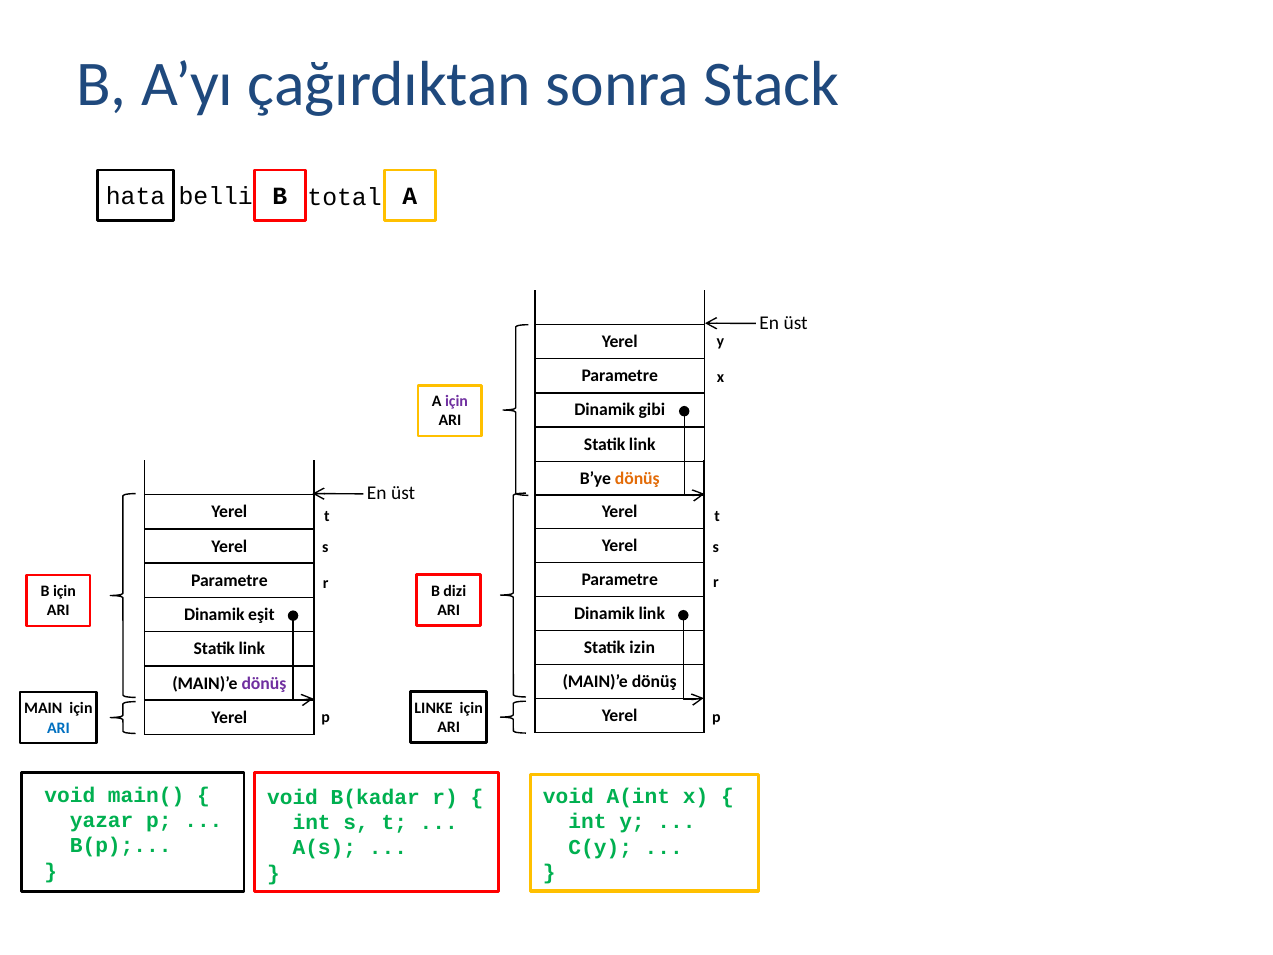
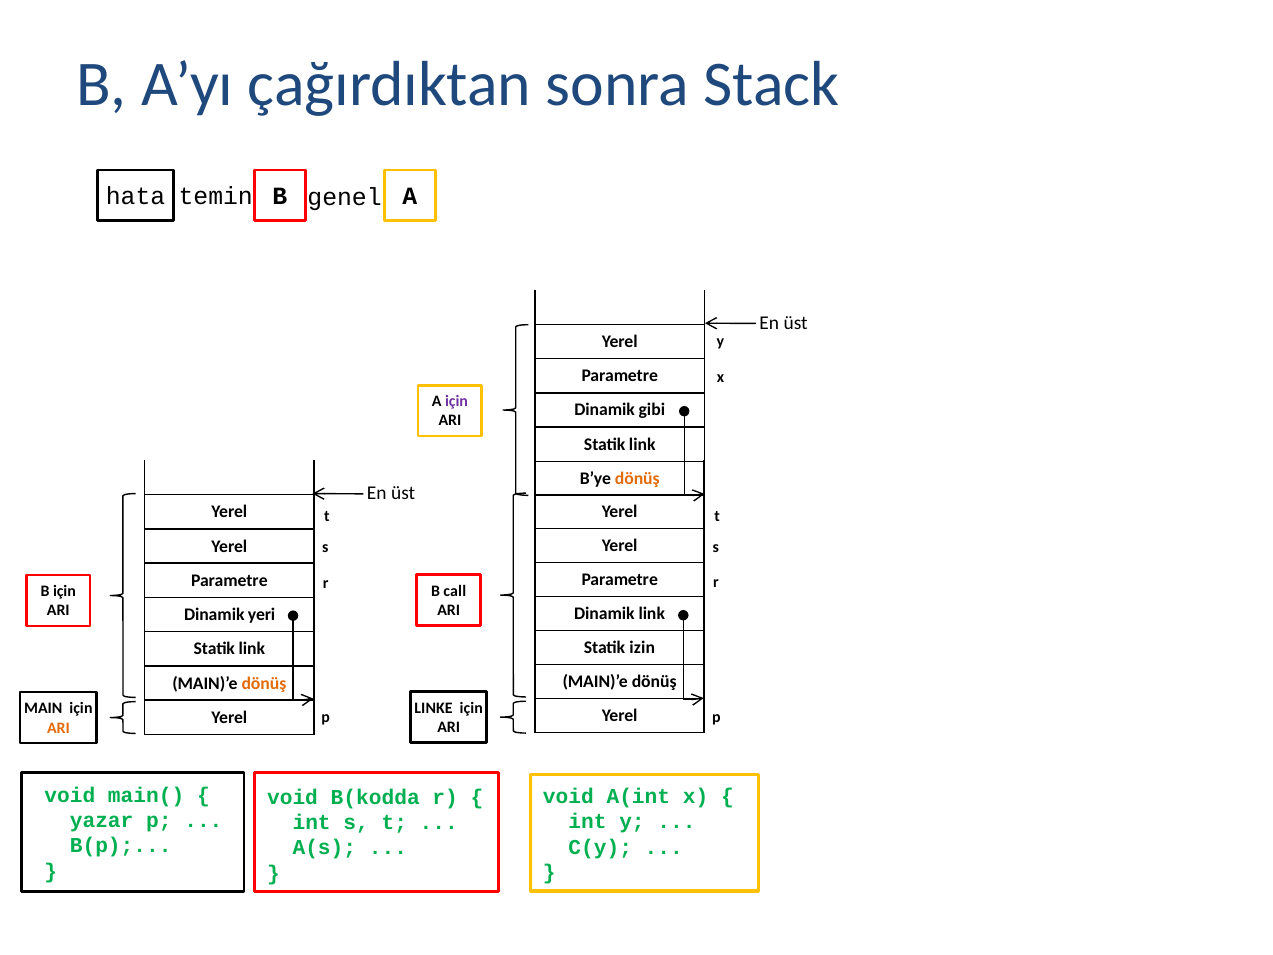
belli: belli -> temin
total: total -> genel
dizi: dizi -> call
eşit: eşit -> yeri
dönüş at (264, 683) colour: purple -> orange
ARI at (58, 728) colour: blue -> orange
B(kadar: B(kadar -> B(kodda
